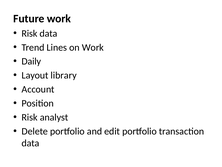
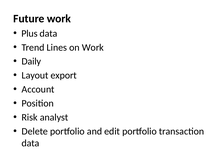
Risk at (30, 33): Risk -> Plus
library: library -> export
